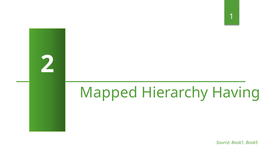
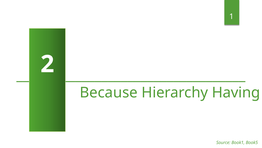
Mapped: Mapped -> Because
